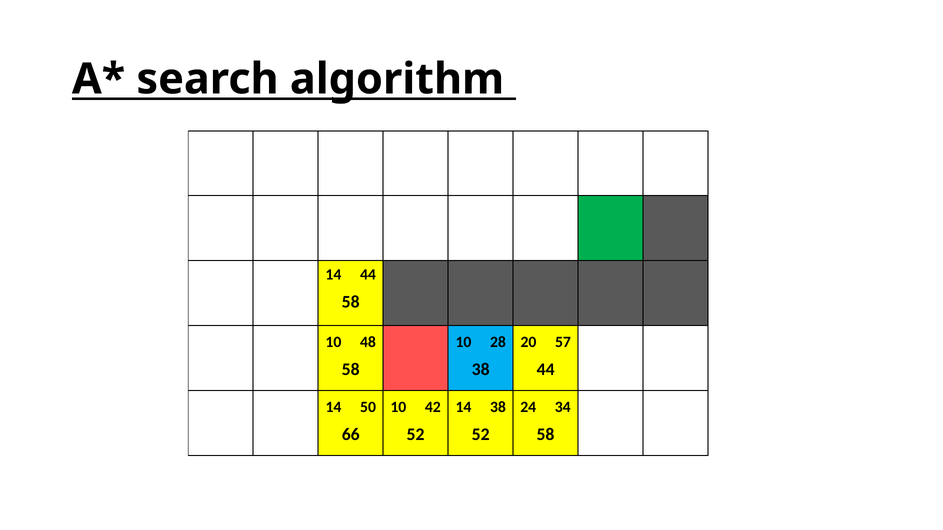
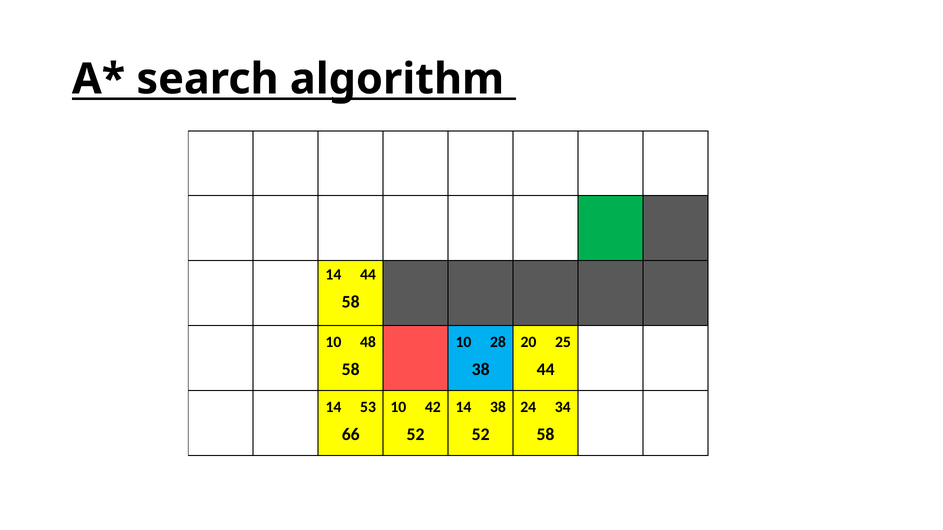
57: 57 -> 25
50: 50 -> 53
